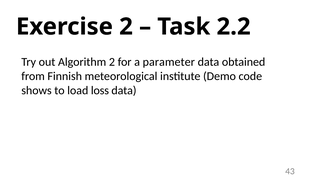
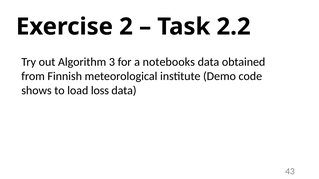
Algorithm 2: 2 -> 3
parameter: parameter -> notebooks
